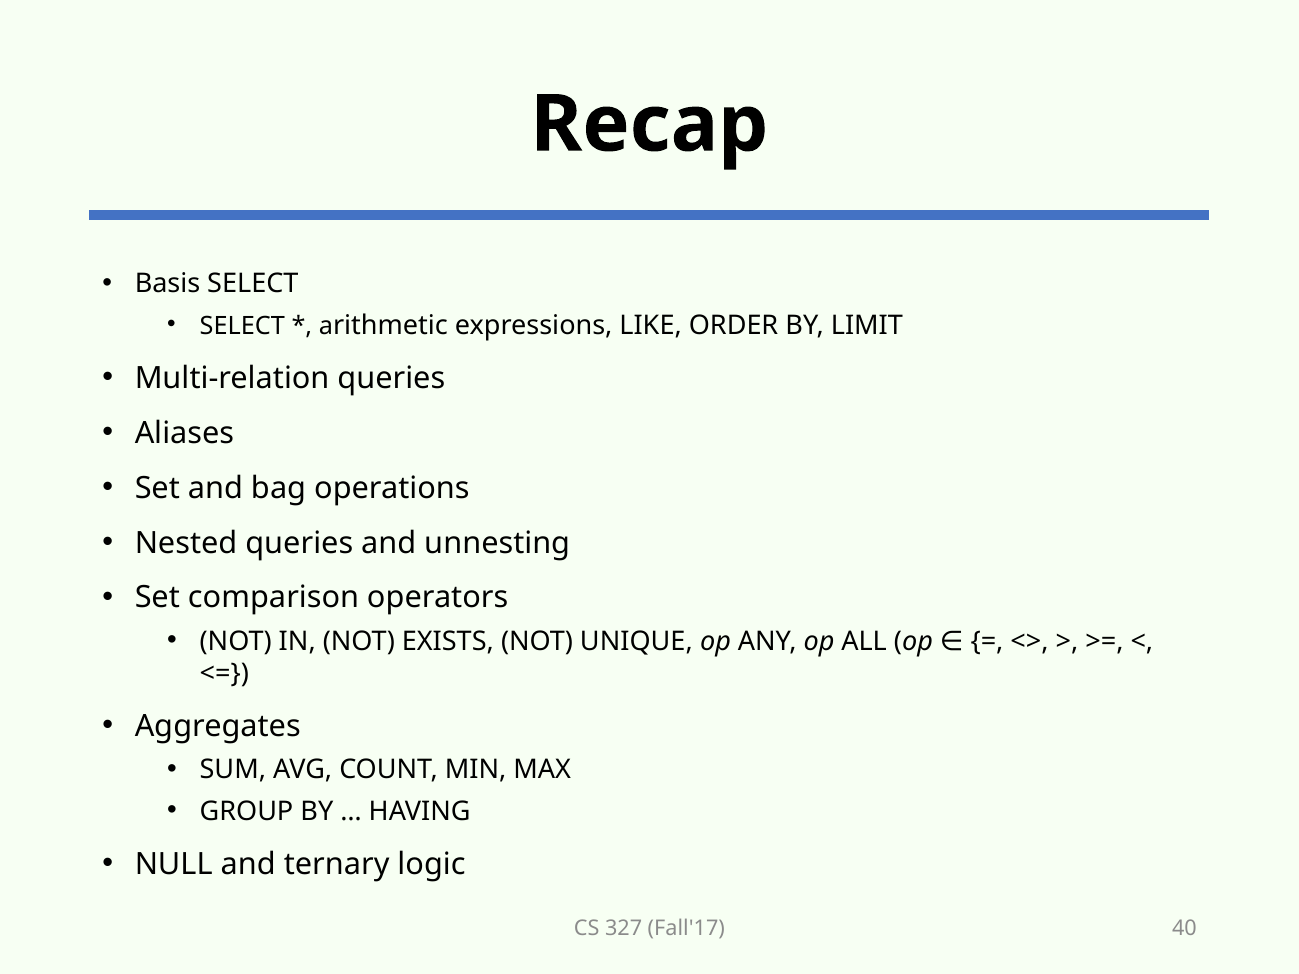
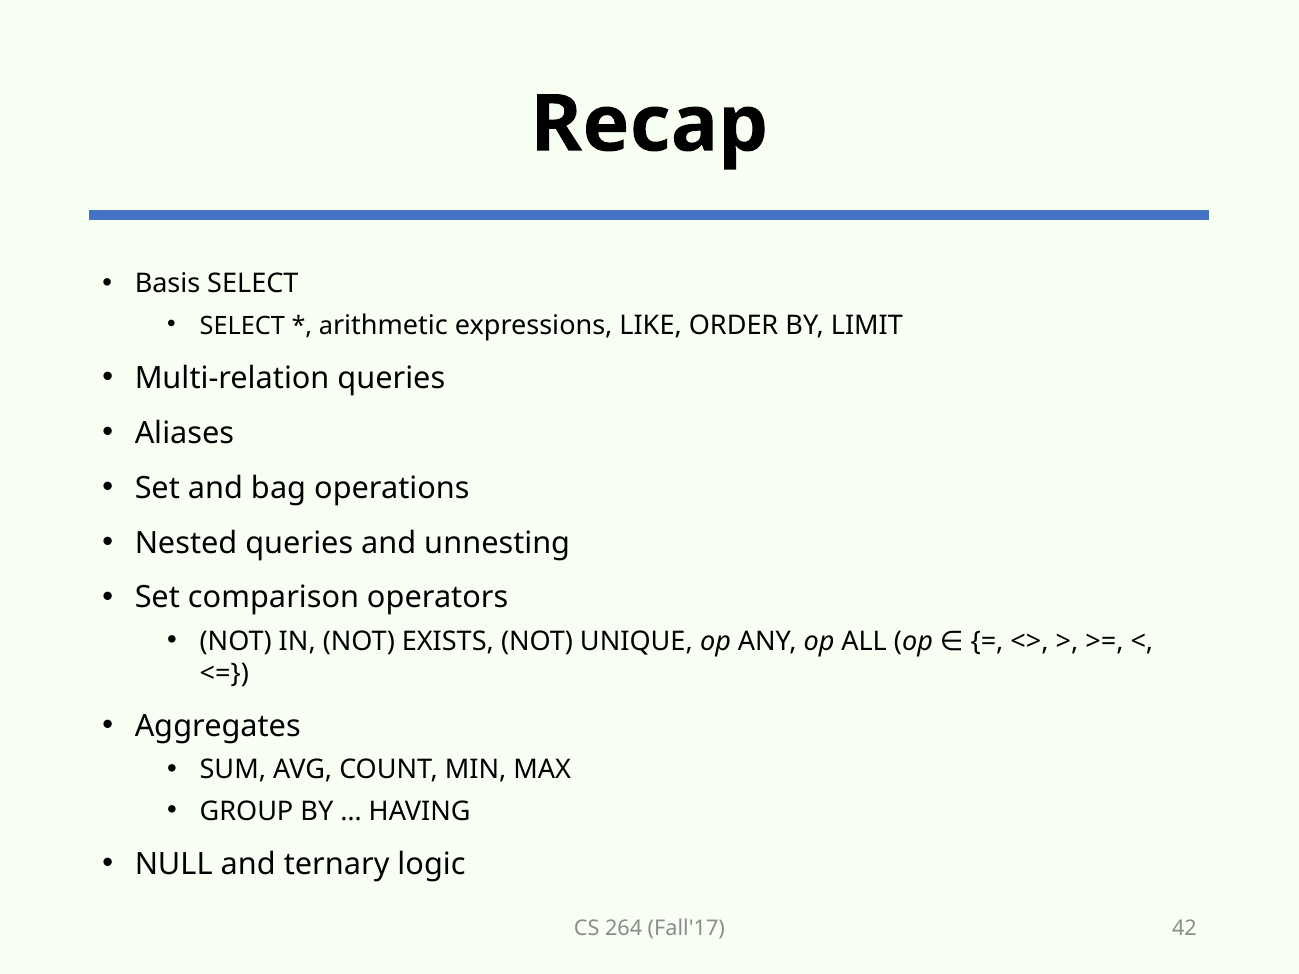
327: 327 -> 264
40: 40 -> 42
